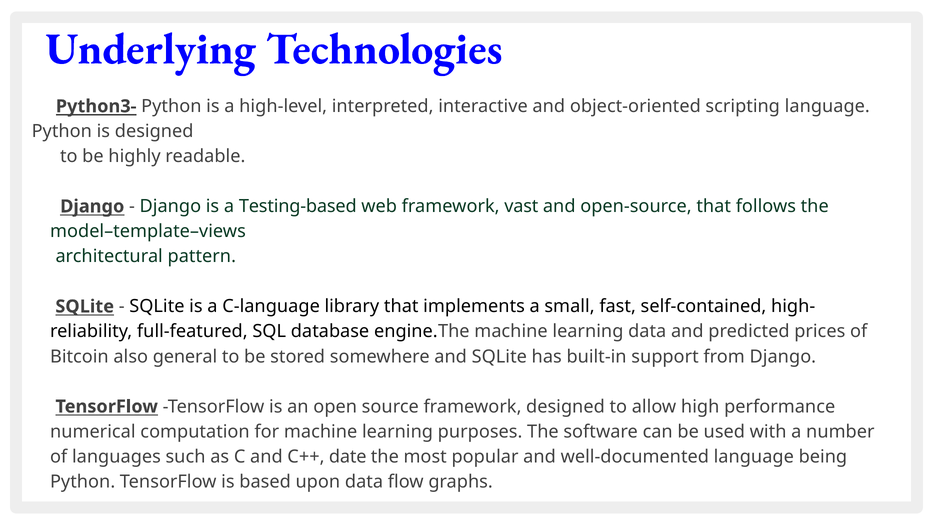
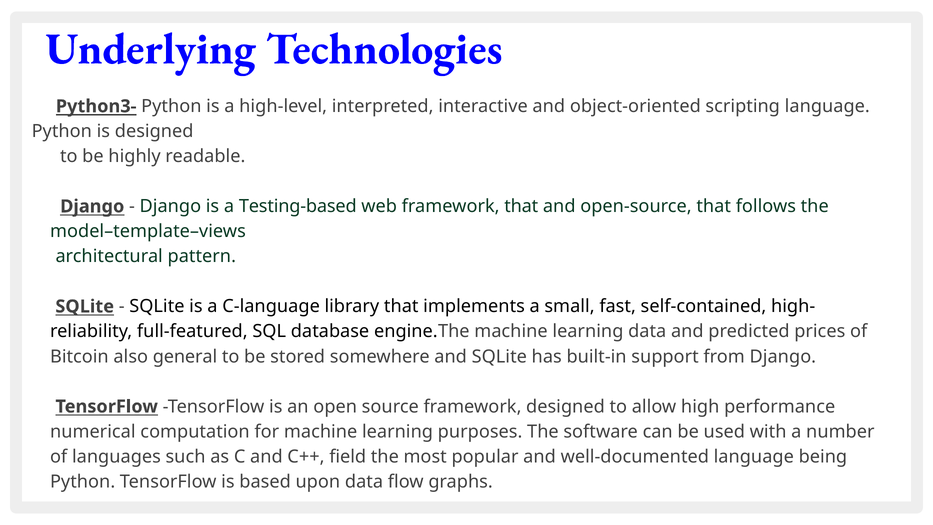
framework vast: vast -> that
date: date -> field
